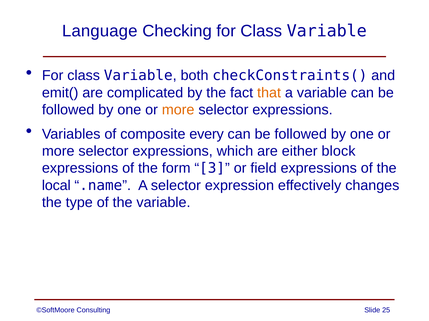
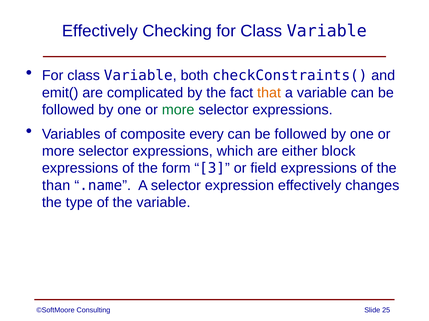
Language at (100, 31): Language -> Effectively
more at (178, 110) colour: orange -> green
local: local -> than
